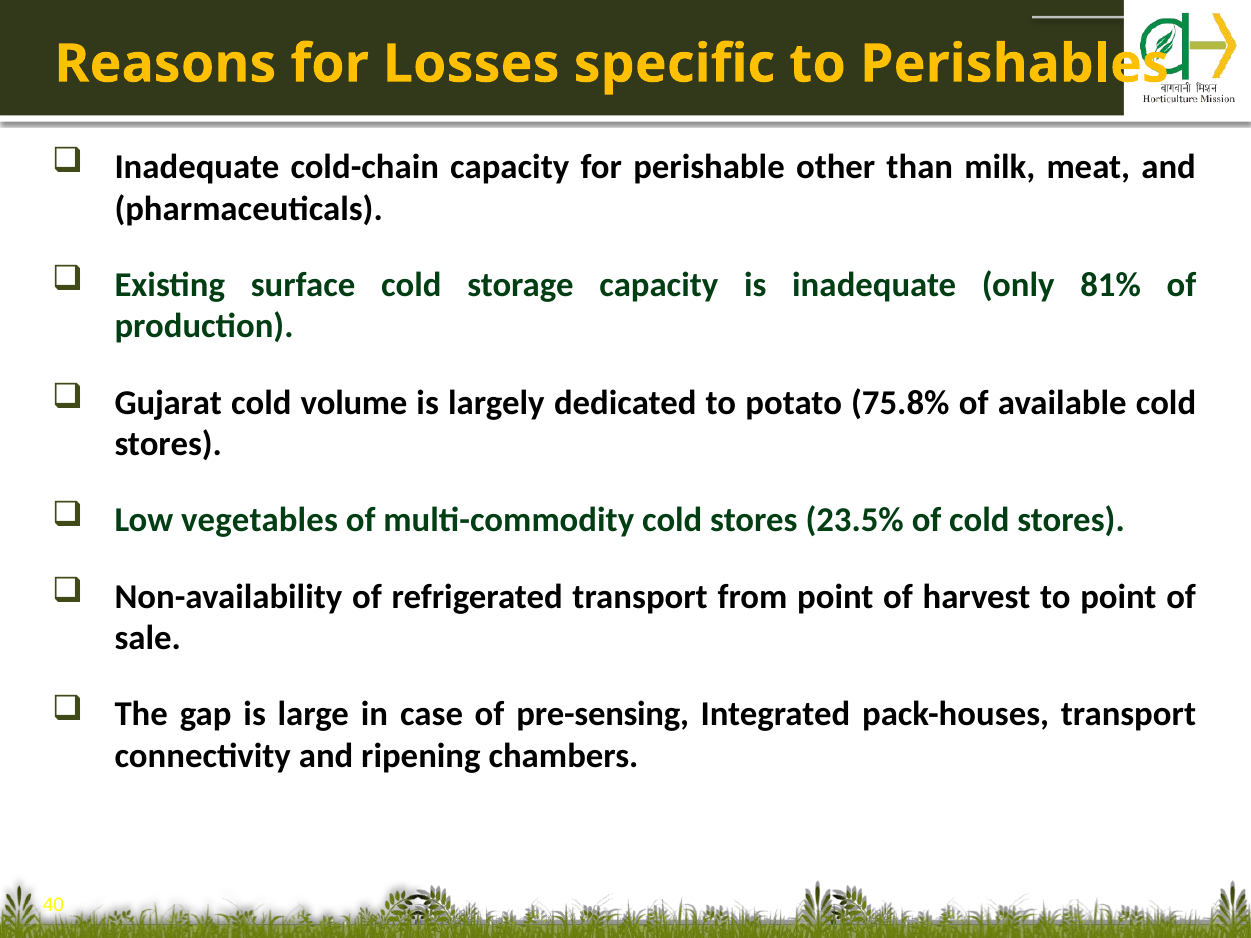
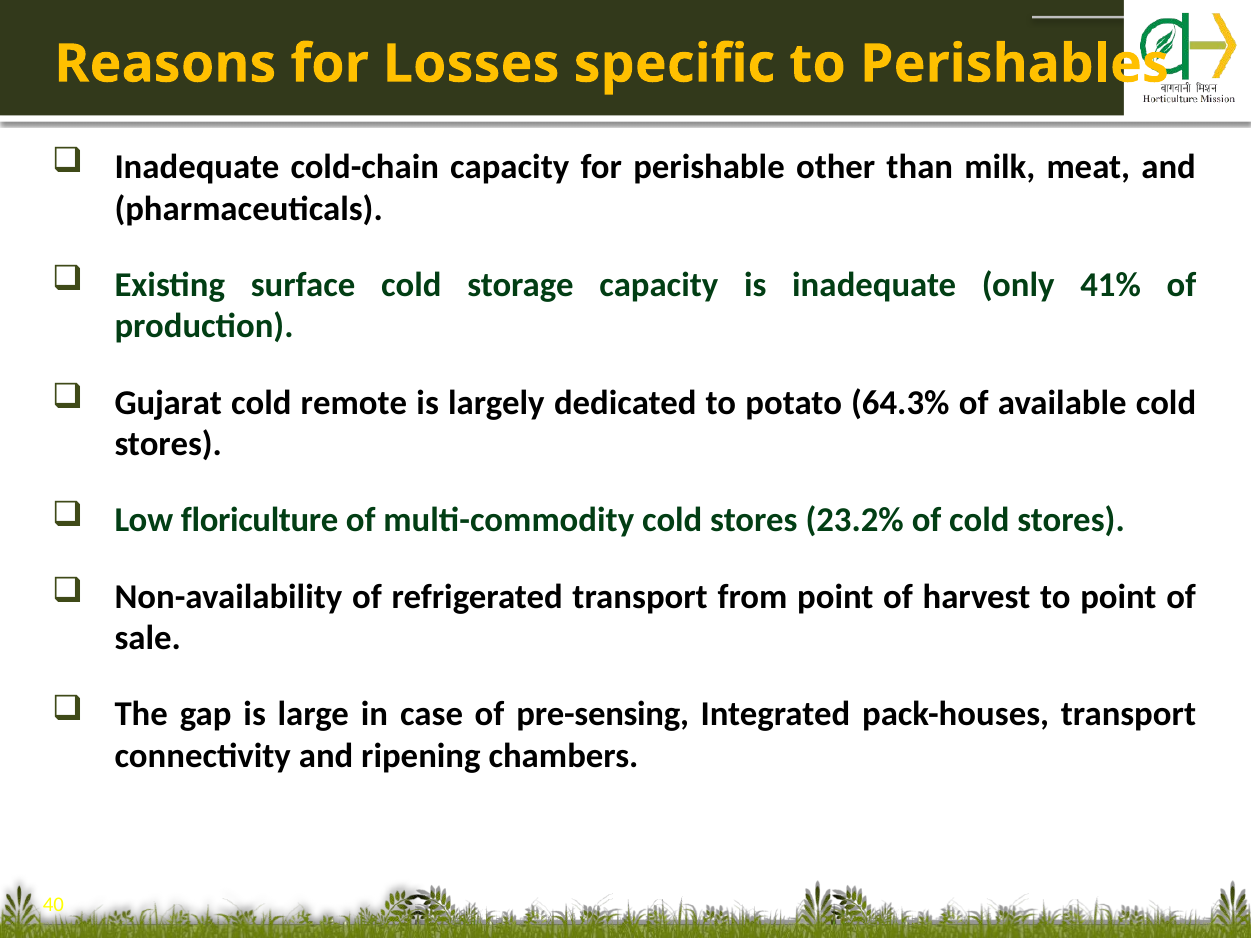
81%: 81% -> 41%
volume: volume -> remote
75.8%: 75.8% -> 64.3%
vegetables: vegetables -> floriculture
23.5%: 23.5% -> 23.2%
